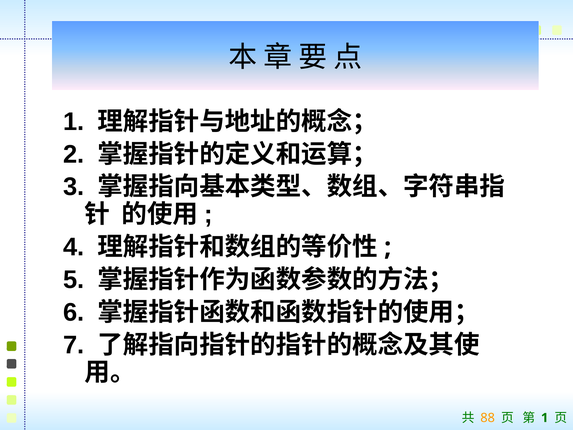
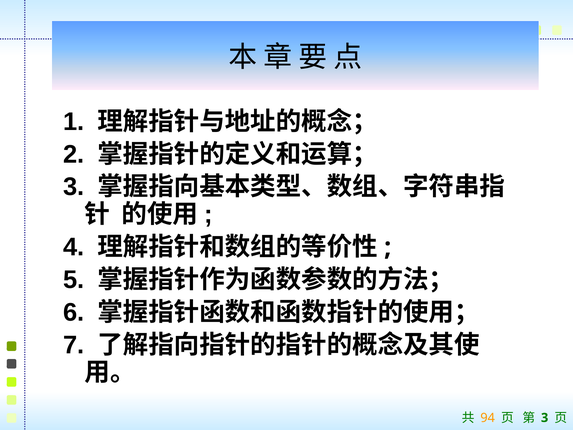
88: 88 -> 94
1 at (545, 418): 1 -> 3
